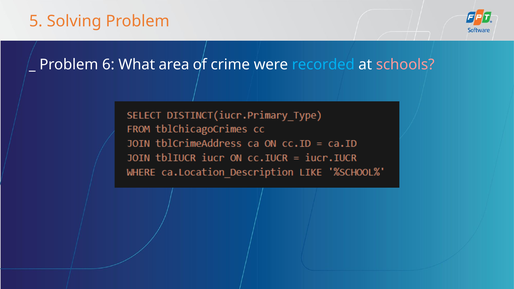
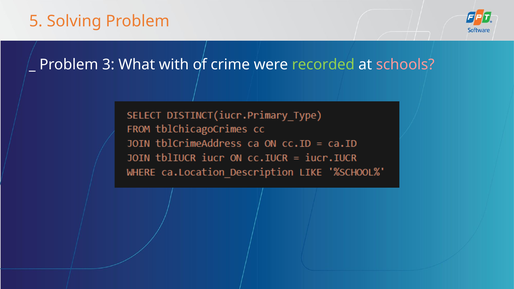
6: 6 -> 3
area: area -> with
recorded colour: light blue -> light green
